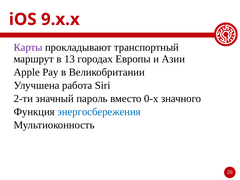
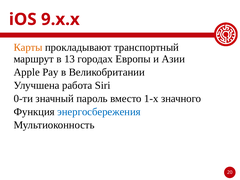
Карты colour: purple -> orange
2-ти: 2-ти -> 0-ти
0-х: 0-х -> 1-х
